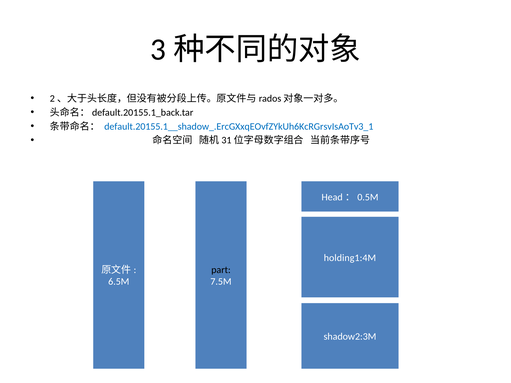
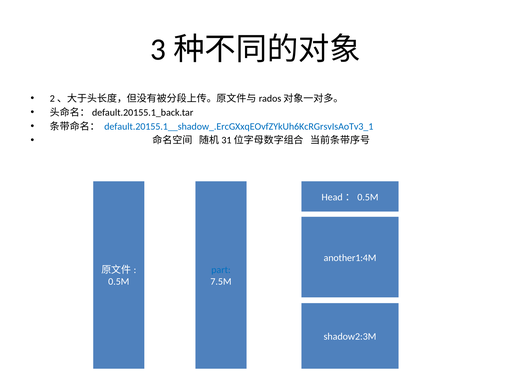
holding1:4M: holding1:4M -> another1:4M
part colour: black -> blue
6.5M: 6.5M -> 0.5M
